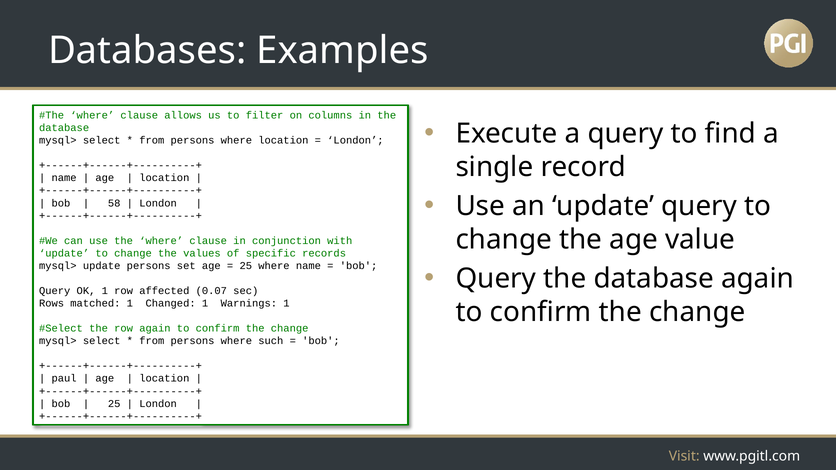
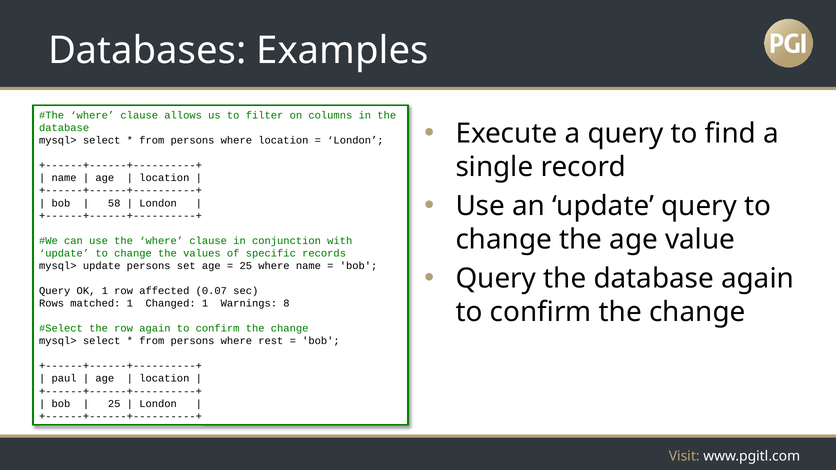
Warnings 1: 1 -> 8
such: such -> rest
